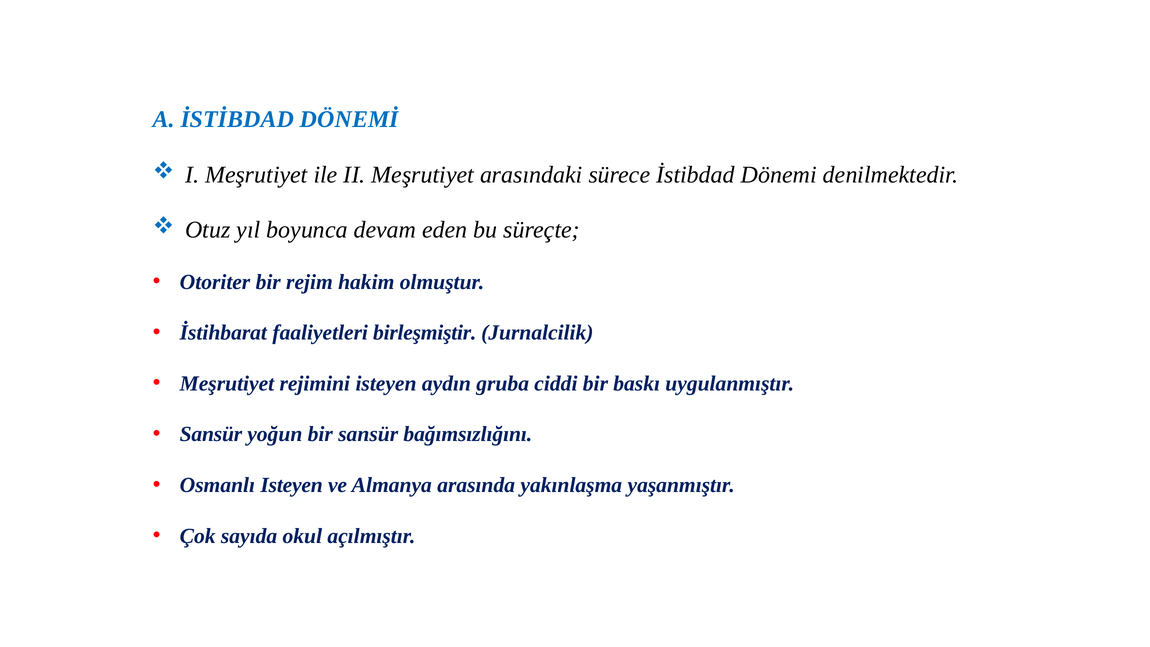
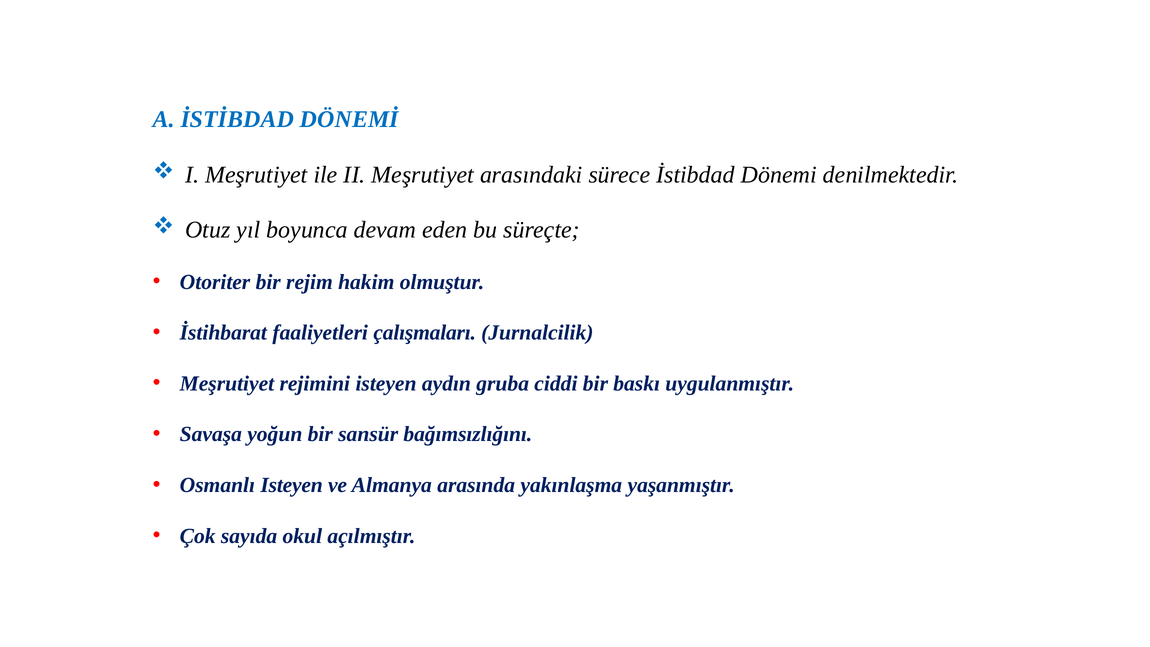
birleşmiştir: birleşmiştir -> çalışmaları
Sansür at (211, 434): Sansür -> Savaşa
